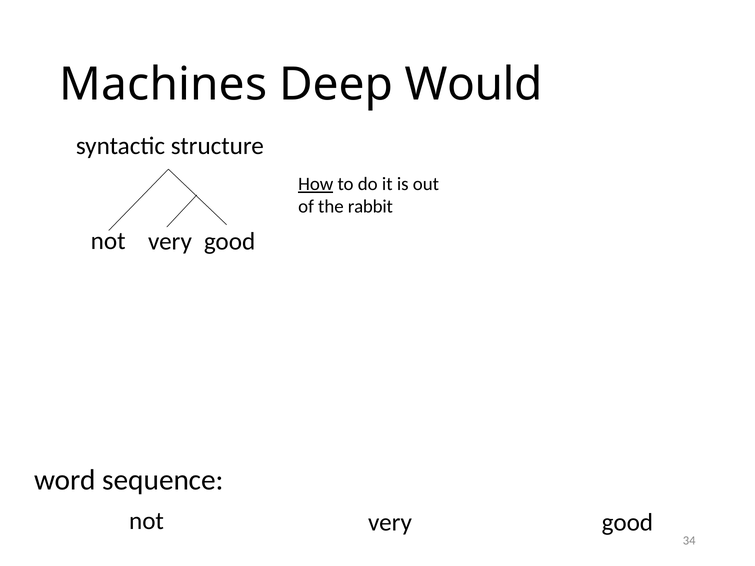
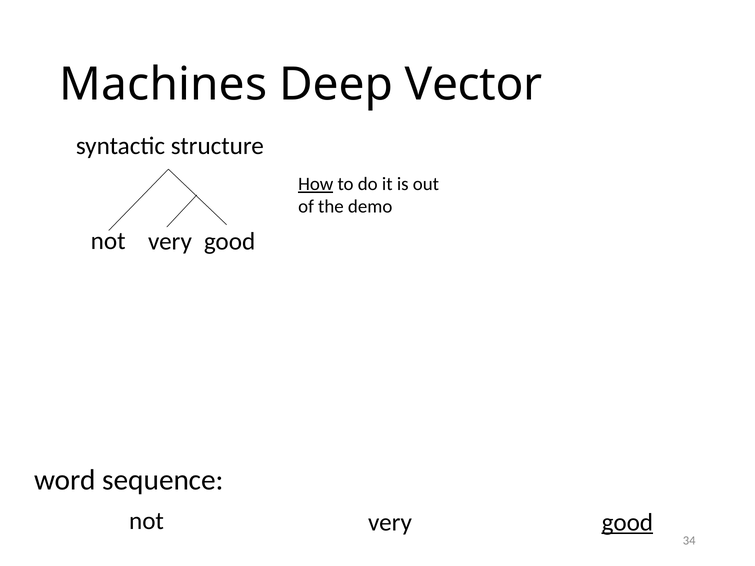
Would: Would -> Vector
rabbit: rabbit -> demo
good at (627, 523) underline: none -> present
